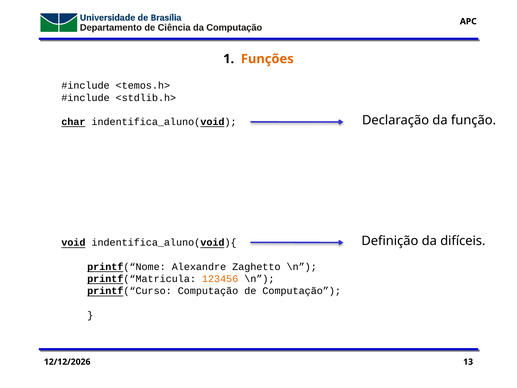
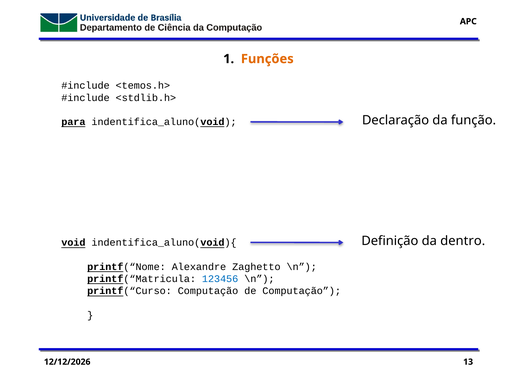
char: char -> para
difíceis: difíceis -> dentro
123456 colour: orange -> blue
